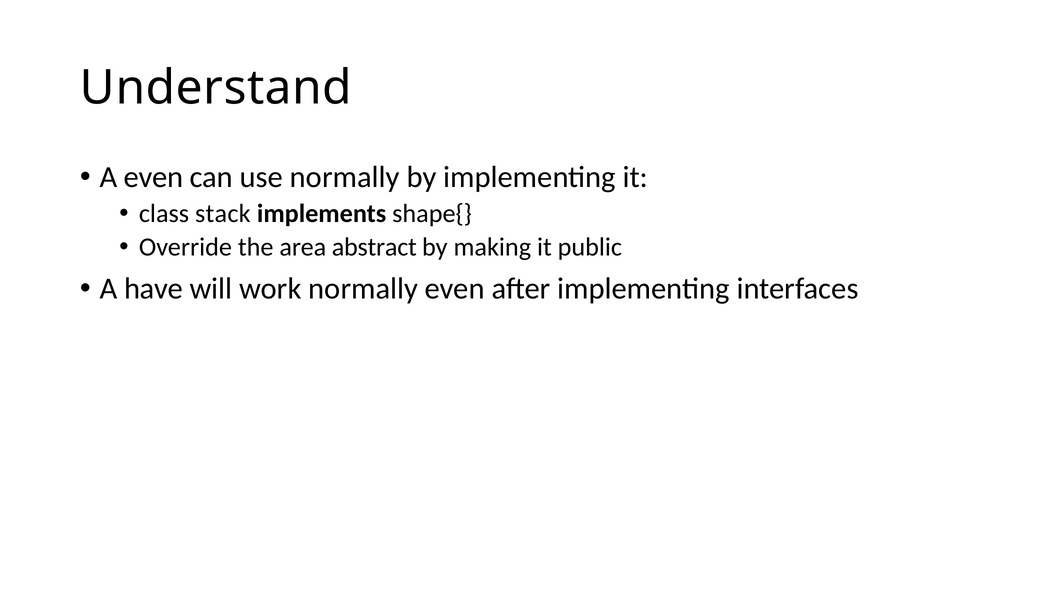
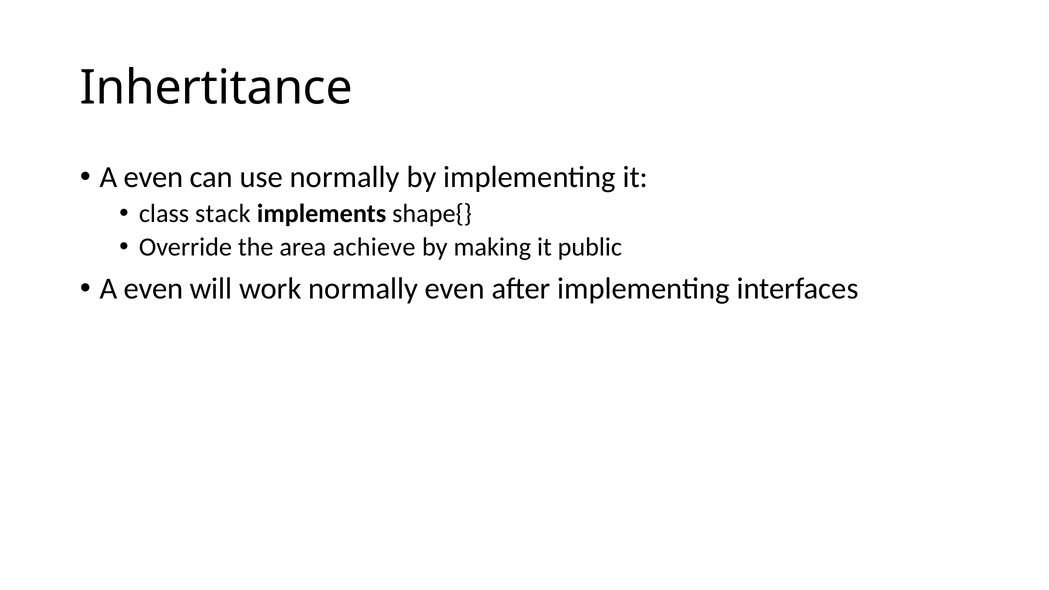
Understand: Understand -> Inhertitance
abstract: abstract -> achieve
have at (154, 289): have -> even
